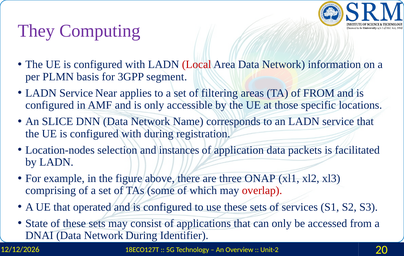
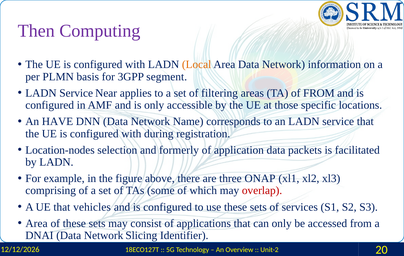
They: They -> Then
Local colour: red -> orange
SLICE: SLICE -> HAVE
instances: instances -> formerly
operated: operated -> vehicles
State at (37, 223): State -> Area
Network During: During -> Slicing
